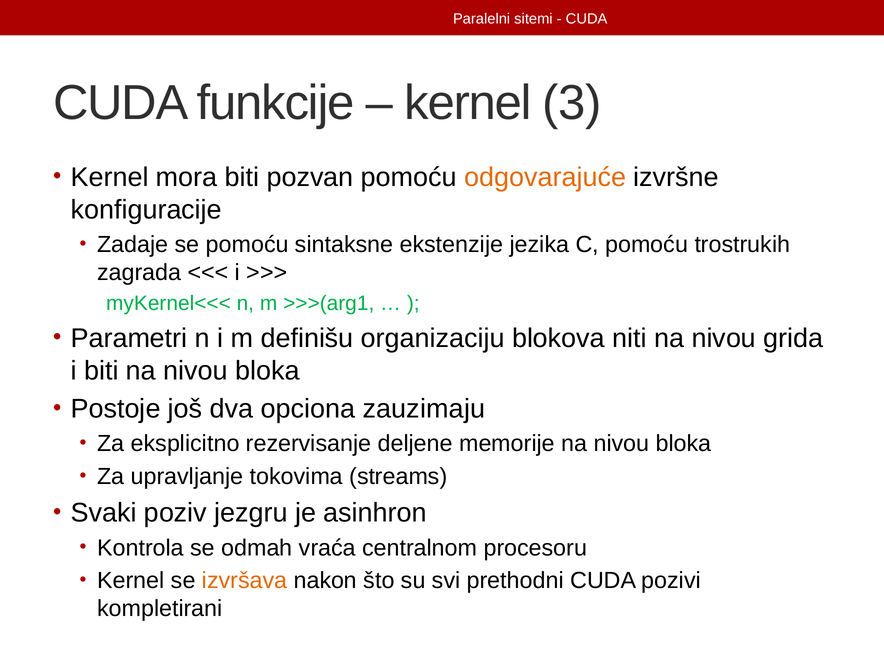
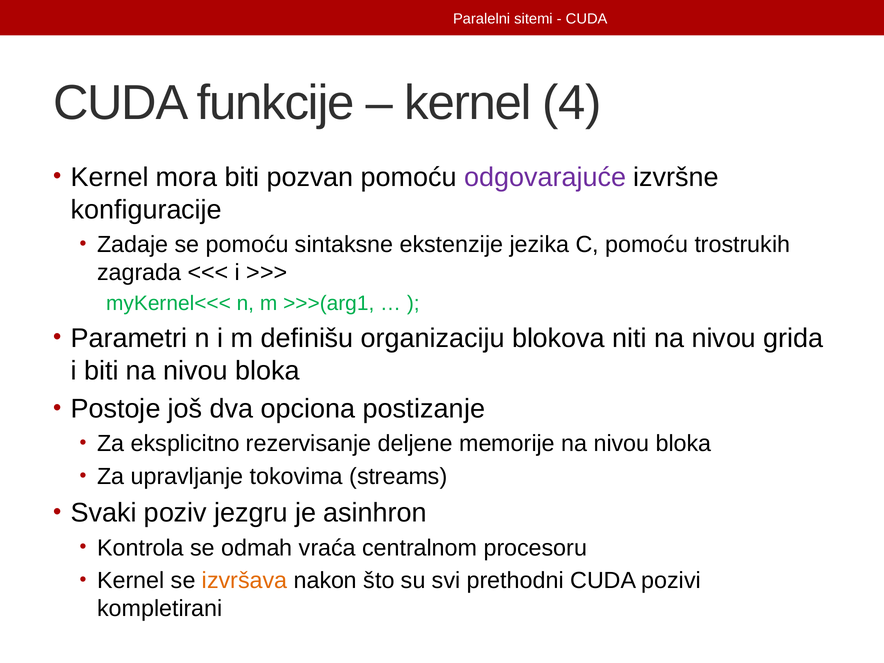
3: 3 -> 4
odgovarajuće colour: orange -> purple
zauzimaju: zauzimaju -> postizanje
